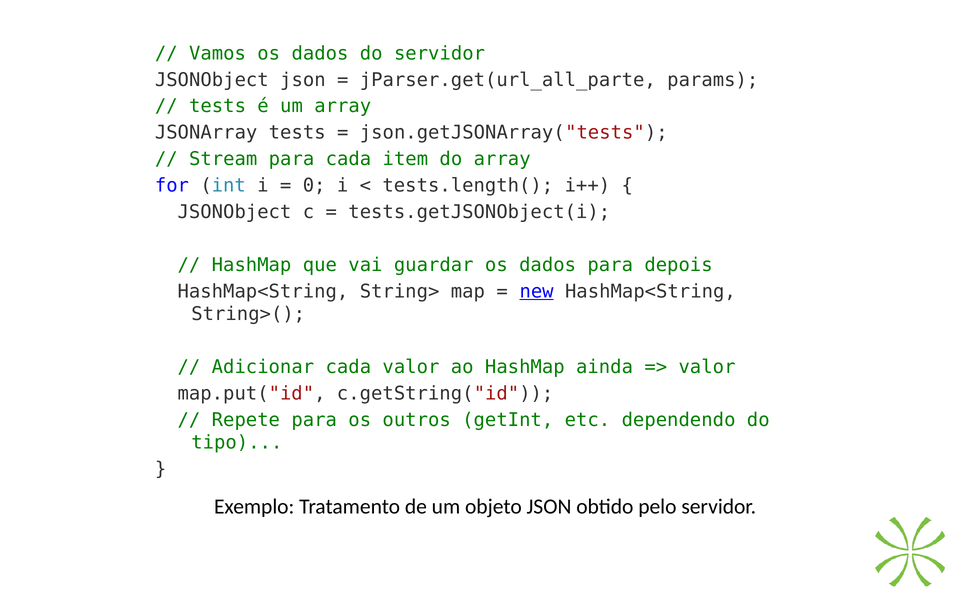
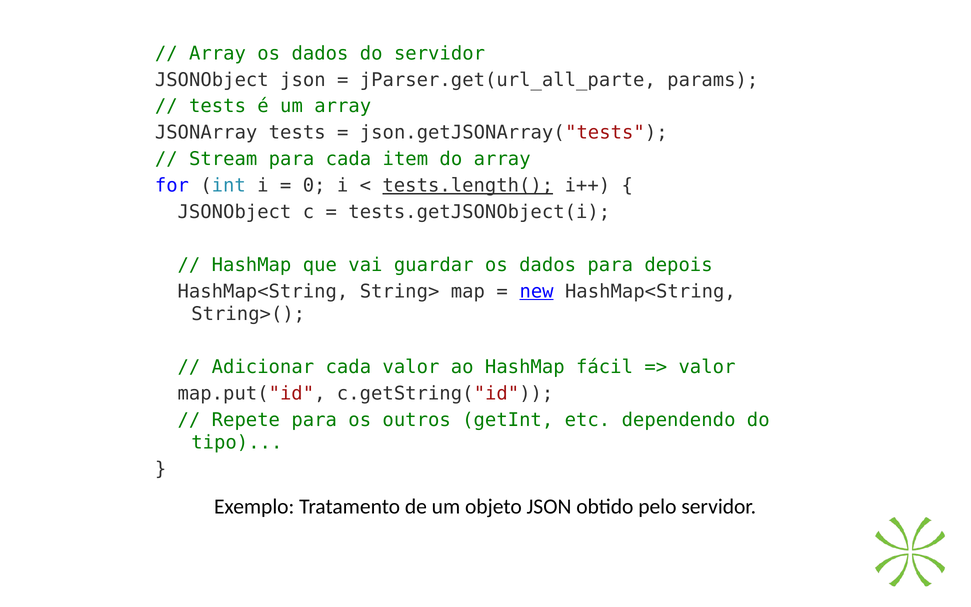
Vamos at (218, 53): Vamos -> Array
tests.length( underline: none -> present
ainda: ainda -> fácil
